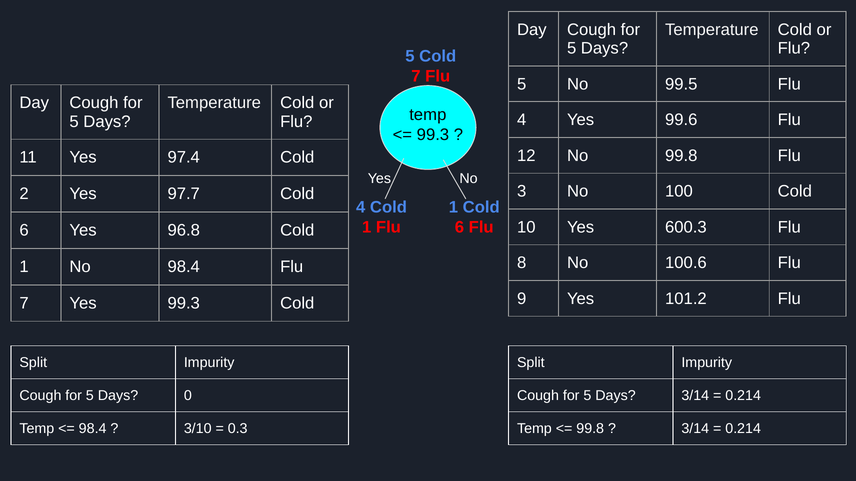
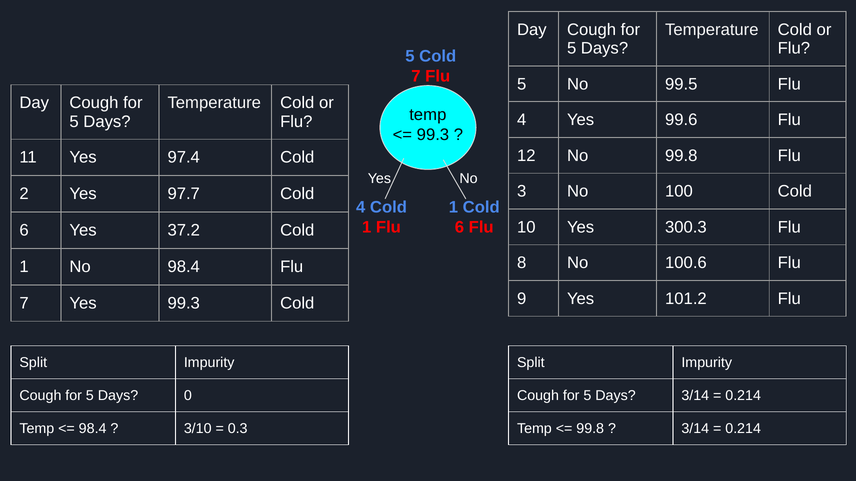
600.3: 600.3 -> 300.3
96.8: 96.8 -> 37.2
